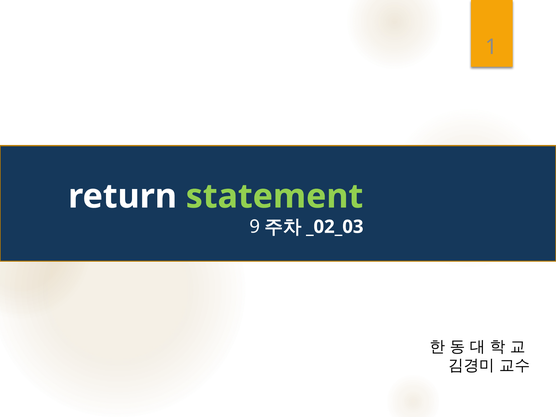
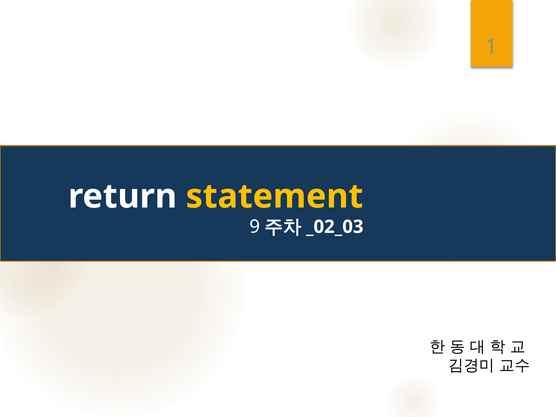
statement colour: light green -> yellow
